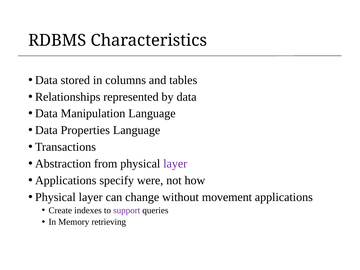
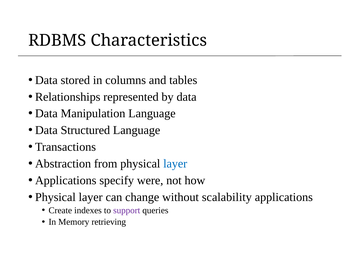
Properties: Properties -> Structured
layer at (175, 164) colour: purple -> blue
movement: movement -> scalability
